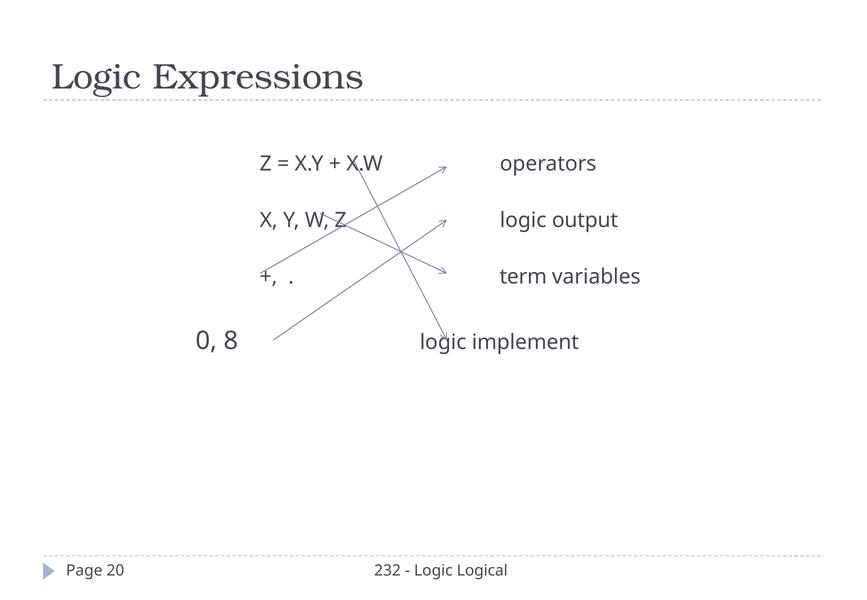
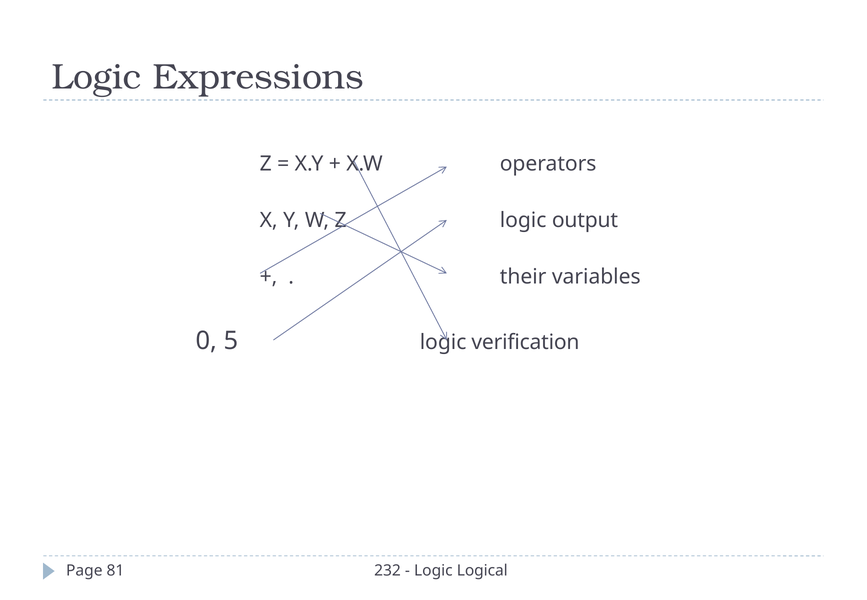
term: term -> their
8: 8 -> 5
implement: implement -> verification
20: 20 -> 81
